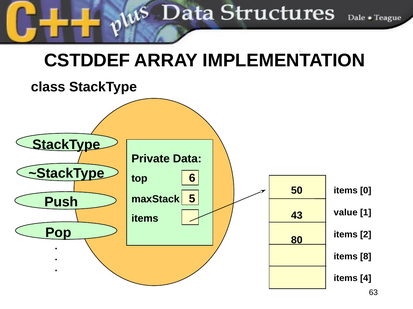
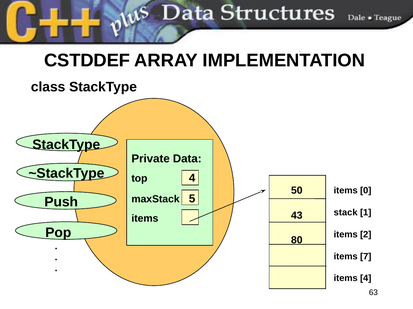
top 6: 6 -> 4
value: value -> stack
8: 8 -> 7
